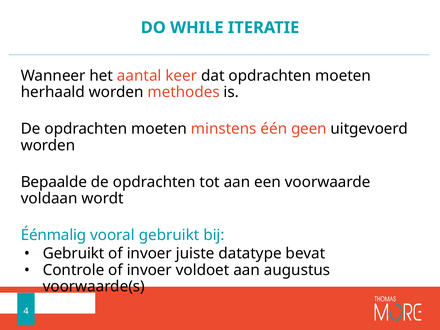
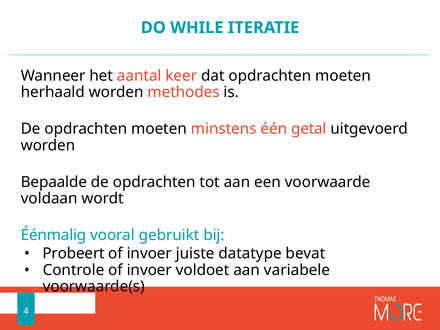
geen: geen -> getal
Gebruikt at (74, 253): Gebruikt -> Probeert
augustus: augustus -> variabele
